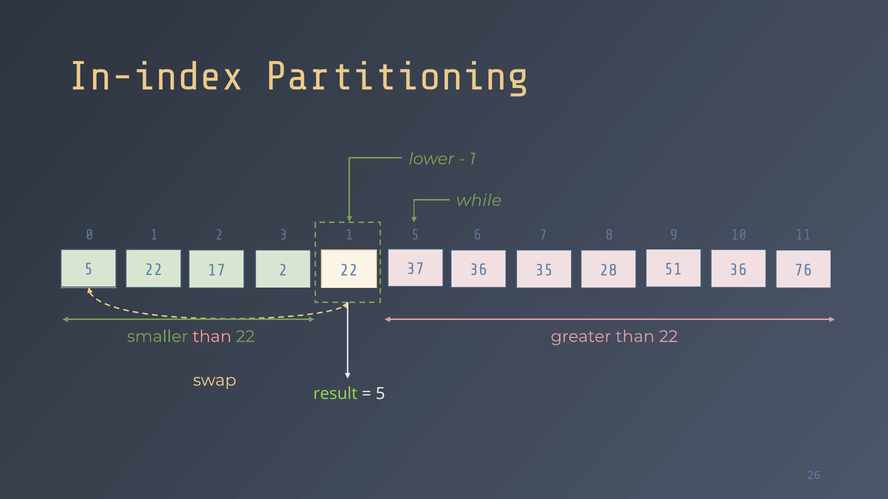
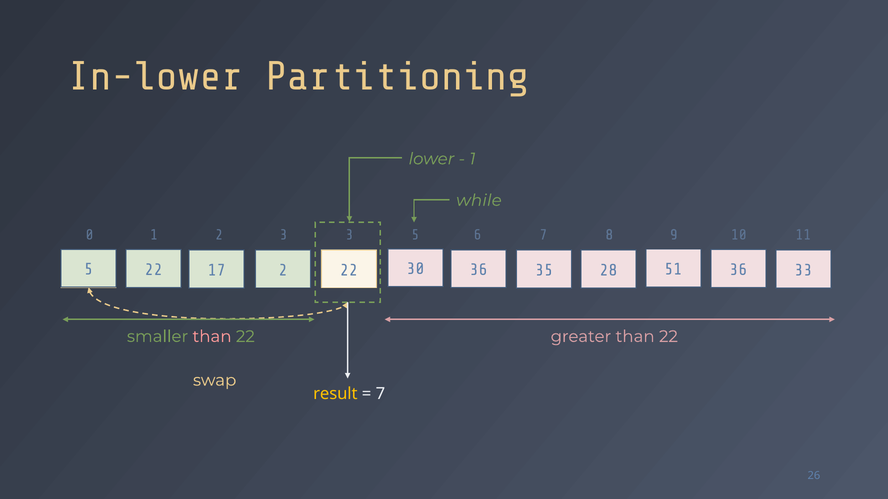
In-index: In-index -> In-lower
3 1: 1 -> 3
76: 76 -> 33
37: 37 -> 30
result colour: light green -> yellow
5 at (380, 394): 5 -> 7
